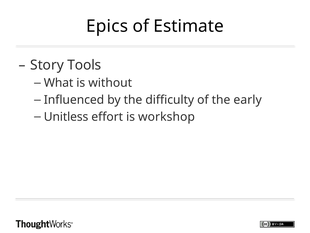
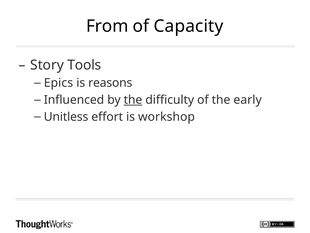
Epics: Epics -> From
Estimate: Estimate -> Capacity
What: What -> Epics
without: without -> reasons
the at (133, 100) underline: none -> present
